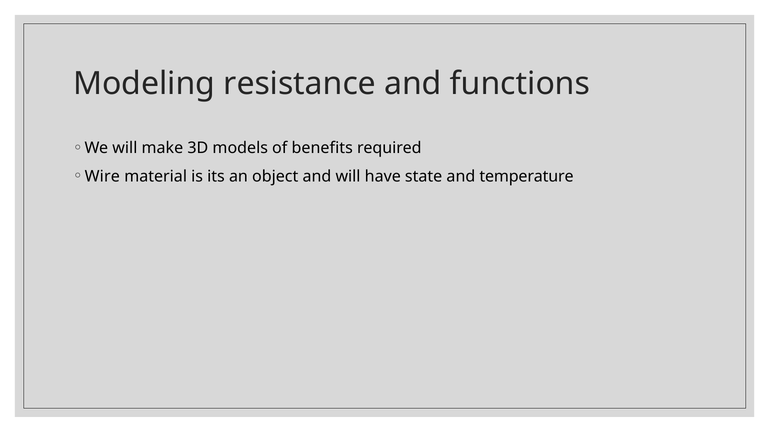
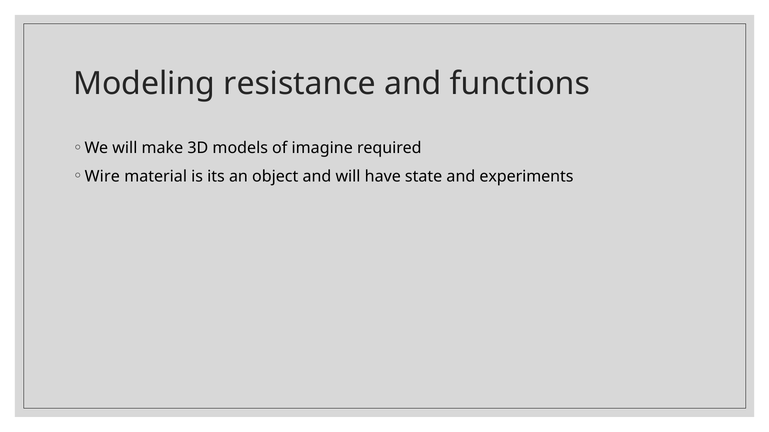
benefits: benefits -> imagine
temperature: temperature -> experiments
